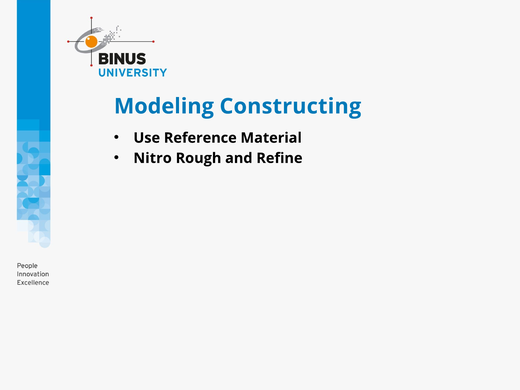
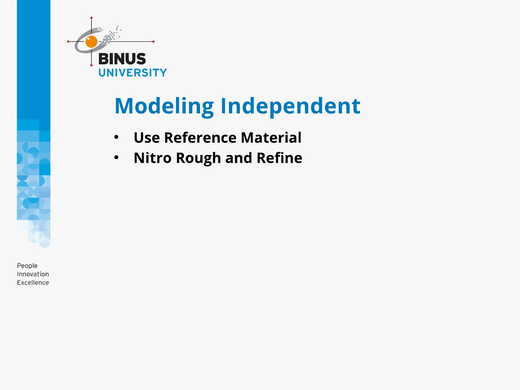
Constructing: Constructing -> Independent
